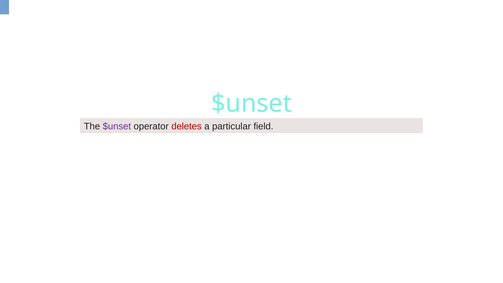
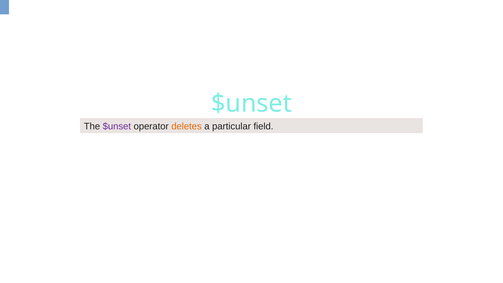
deletes colour: red -> orange
